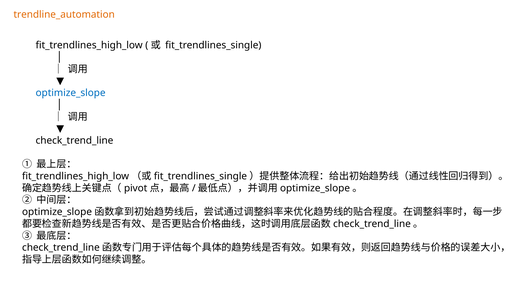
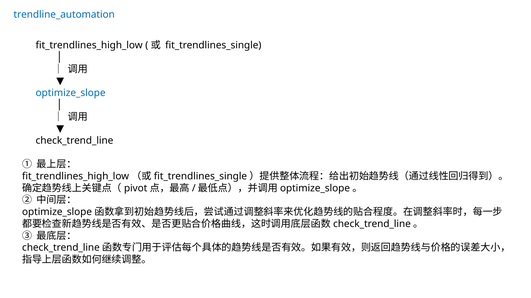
trendline_automation colour: orange -> blue
